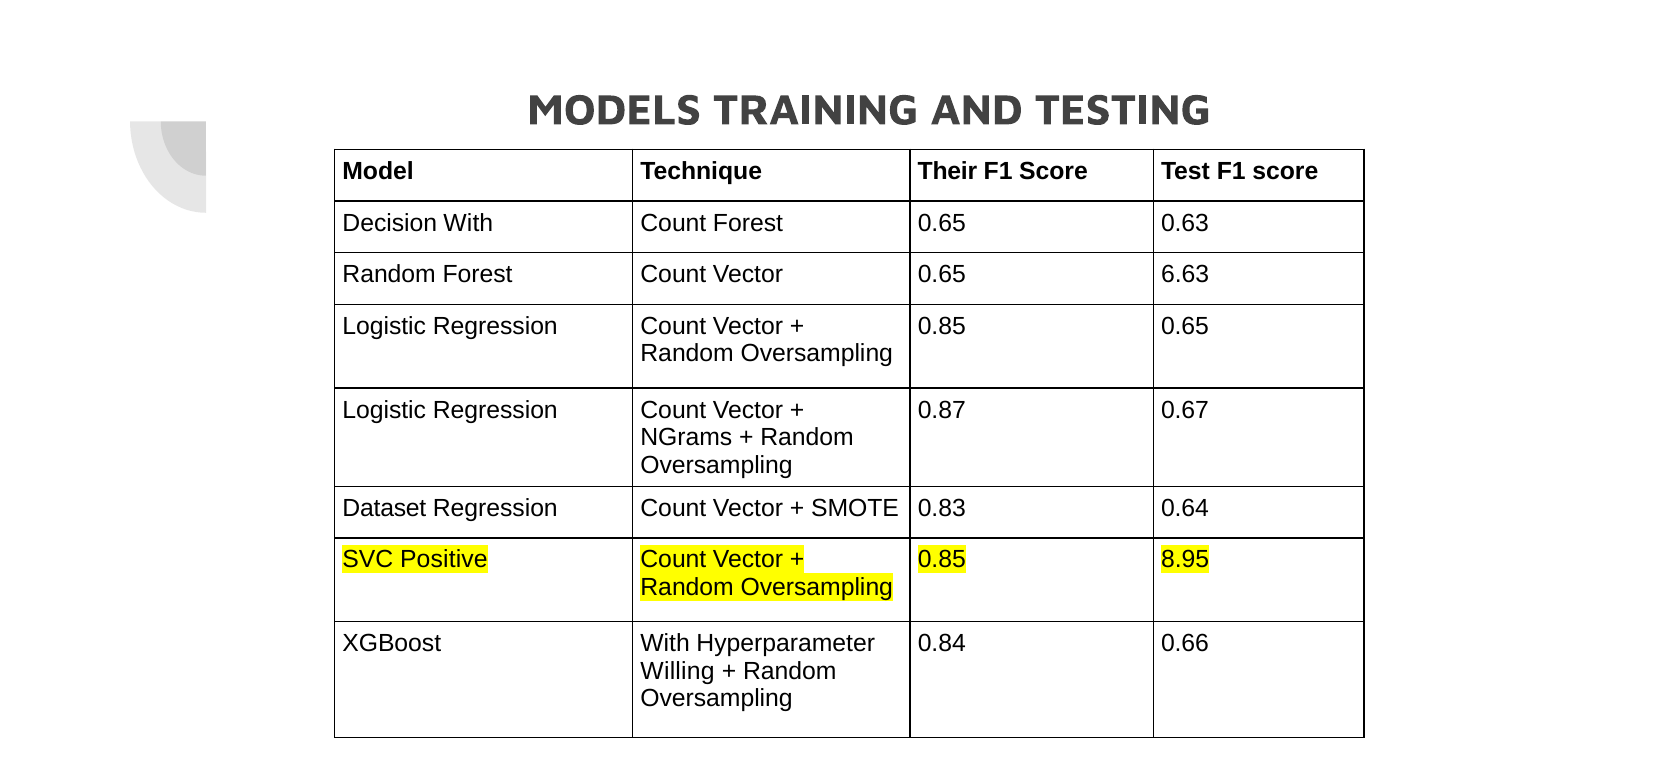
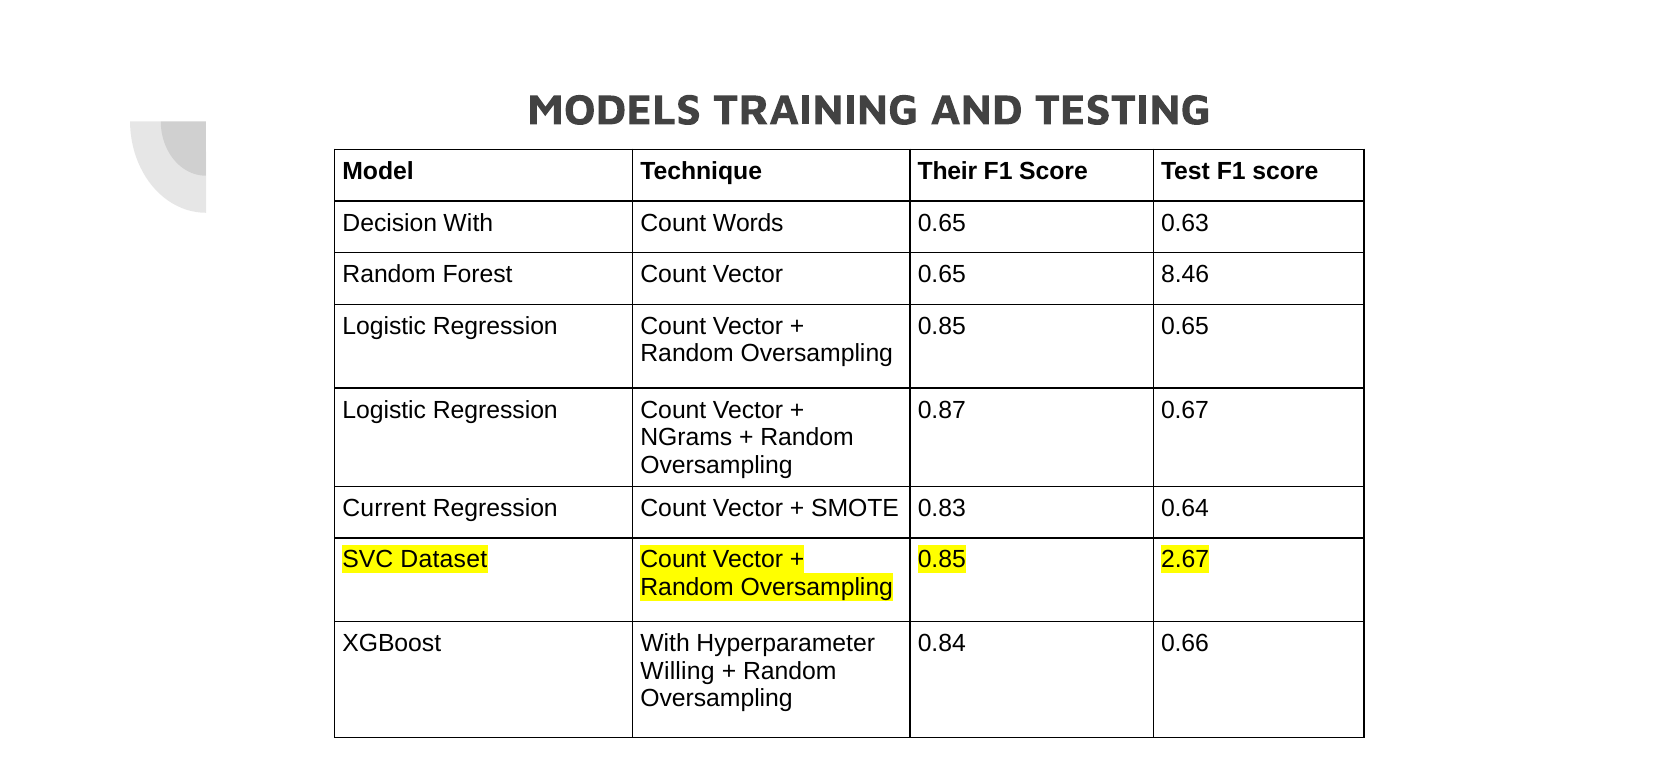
Count Forest: Forest -> Words
6.63: 6.63 -> 8.46
Dataset: Dataset -> Current
Positive: Positive -> Dataset
8.95: 8.95 -> 2.67
